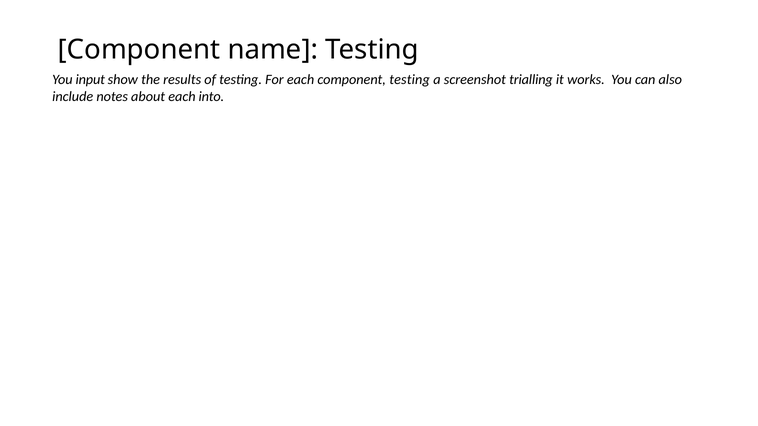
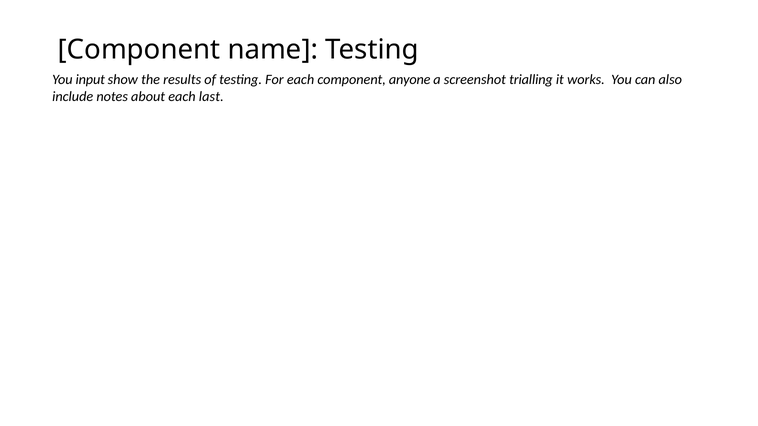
component testing: testing -> anyone
into: into -> last
